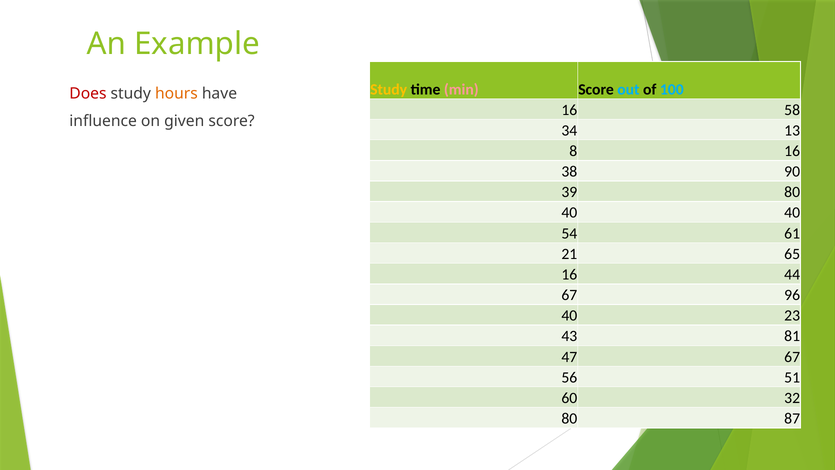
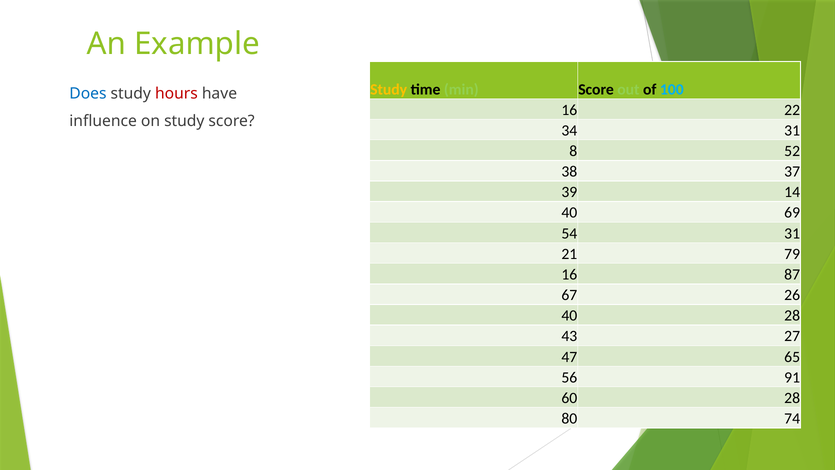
min colour: pink -> light green
out colour: light blue -> light green
Does colour: red -> blue
hours colour: orange -> red
58: 58 -> 22
on given: given -> study
34 13: 13 -> 31
8 16: 16 -> 52
90: 90 -> 37
39 80: 80 -> 14
40 40: 40 -> 69
54 61: 61 -> 31
65: 65 -> 79
44: 44 -> 87
96: 96 -> 26
40 23: 23 -> 28
81: 81 -> 27
47 67: 67 -> 65
51: 51 -> 91
60 32: 32 -> 28
87: 87 -> 74
